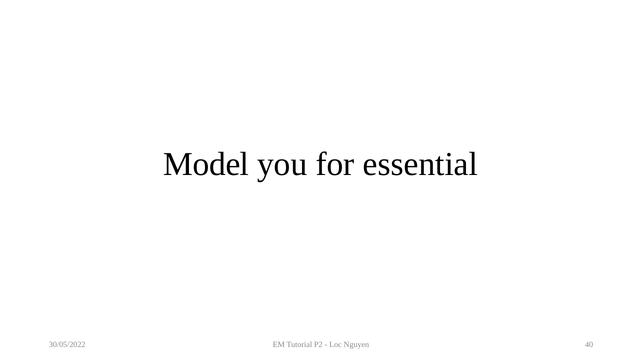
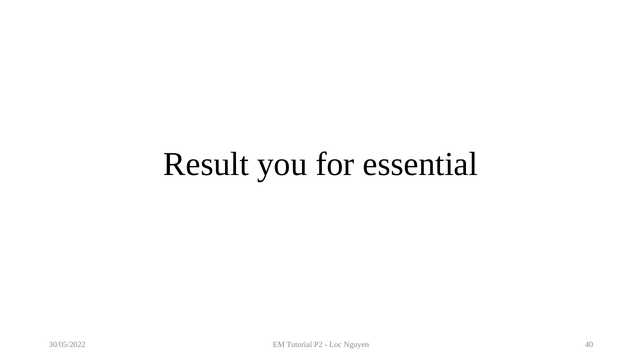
Model: Model -> Result
